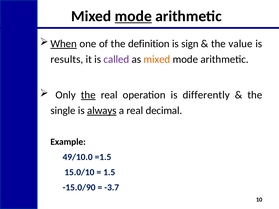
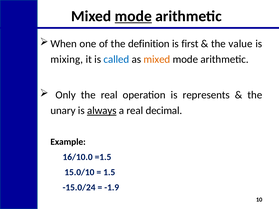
When underline: present -> none
sign: sign -> first
results: results -> mixing
called colour: purple -> blue
the at (88, 95) underline: present -> none
differently: differently -> represents
single: single -> unary
49/10.0: 49/10.0 -> 16/10.0
-15.0/90: -15.0/90 -> -15.0/24
-3.7: -3.7 -> -1.9
